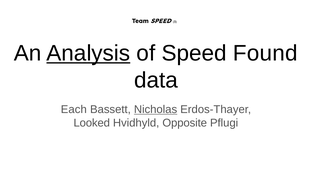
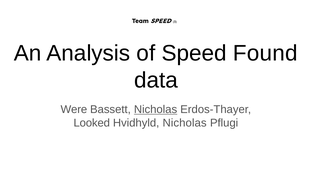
Analysis underline: present -> none
Each: Each -> Were
Hvidhyld Opposite: Opposite -> Nicholas
